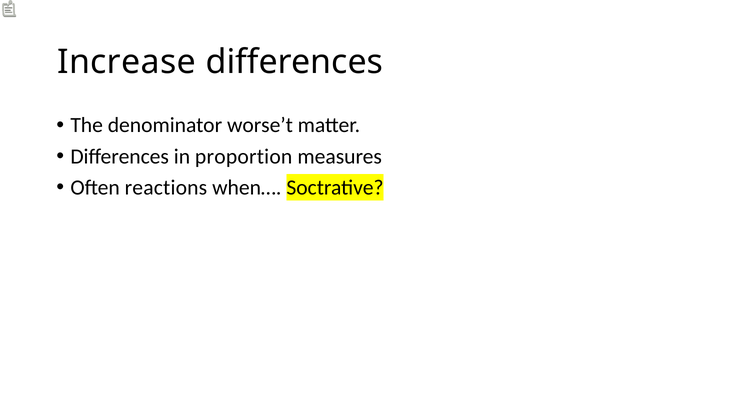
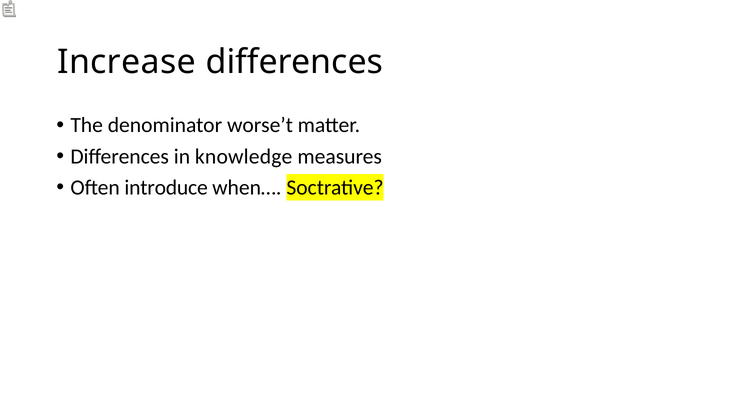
proportion: proportion -> knowledge
reactions: reactions -> introduce
